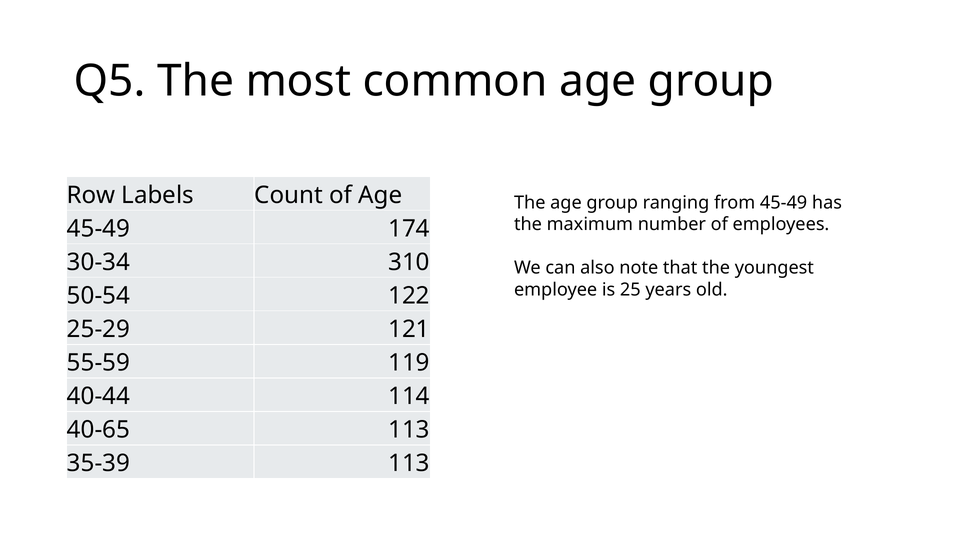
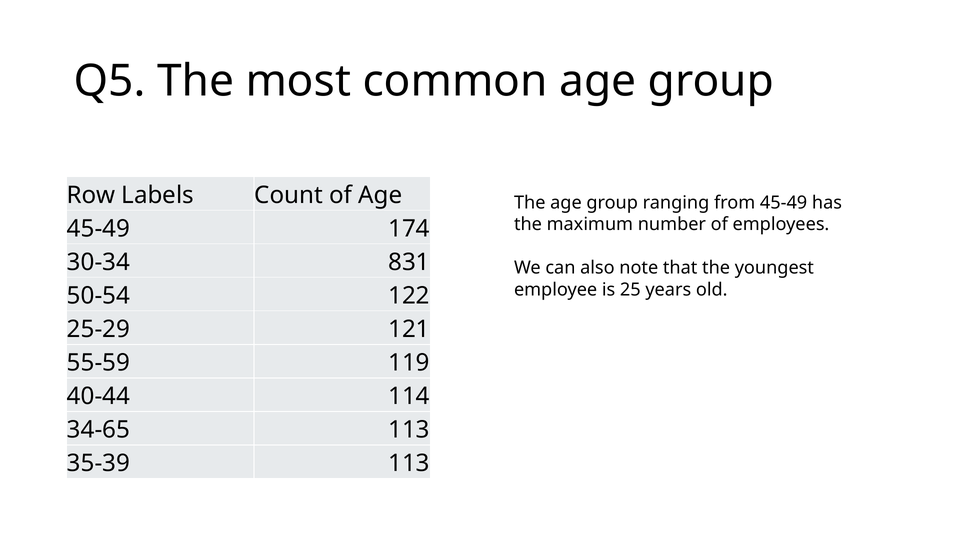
310: 310 -> 831
40-65: 40-65 -> 34-65
